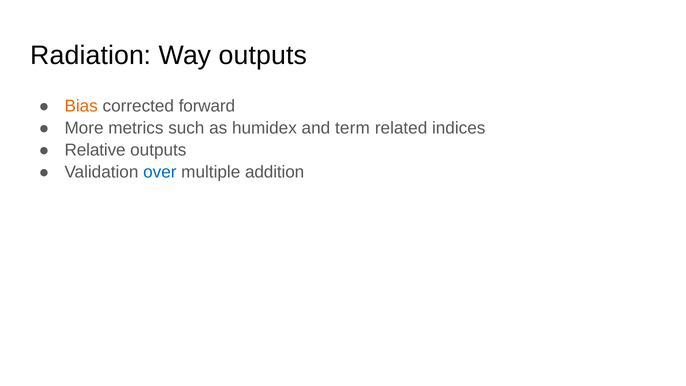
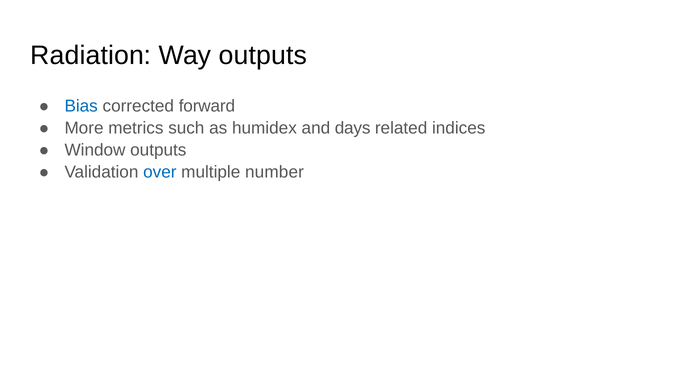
Bias colour: orange -> blue
term: term -> days
Relative: Relative -> Window
addition: addition -> number
